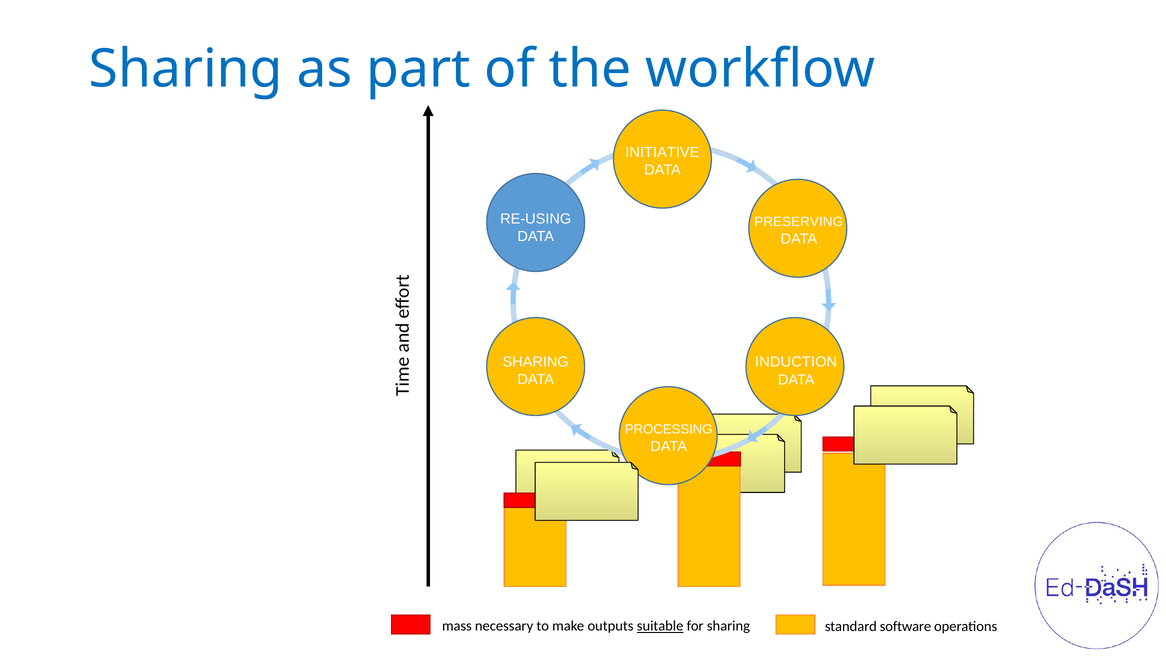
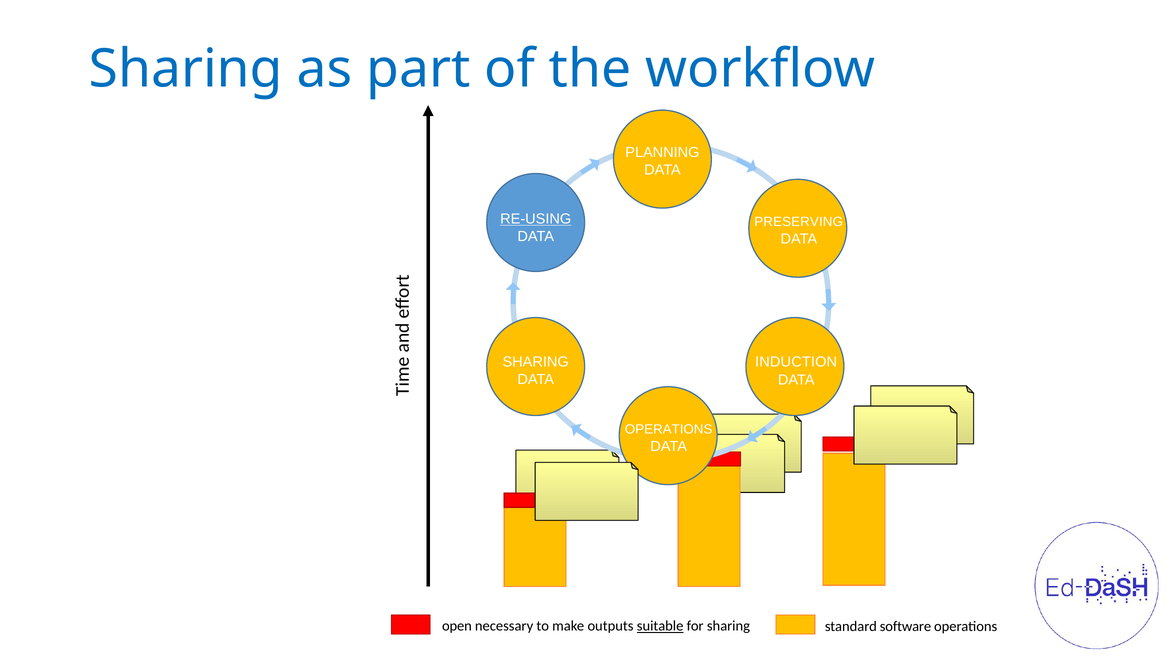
INITIATIVE: INITIATIVE -> PLANNING
RE-USING underline: none -> present
PROCESSING at (669, 429): PROCESSING -> OPERATIONS
mass: mass -> open
